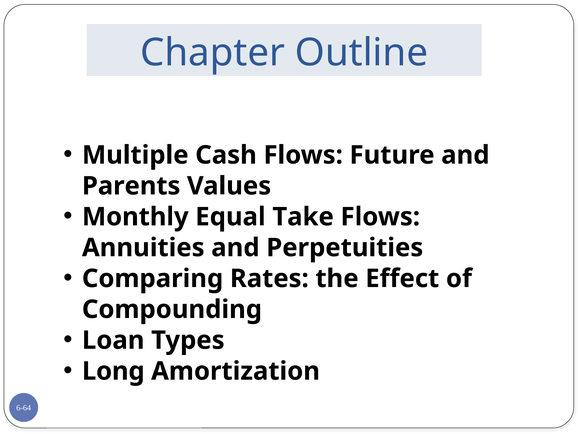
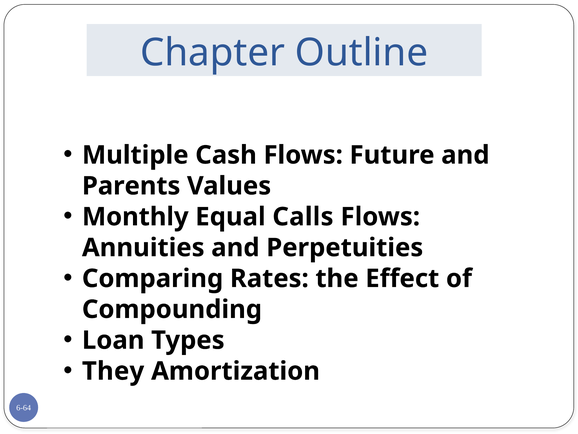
Take: Take -> Calls
Long: Long -> They
